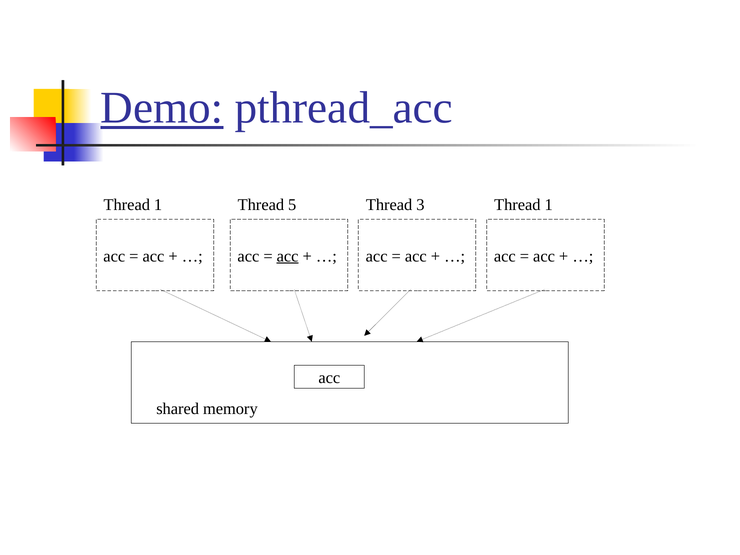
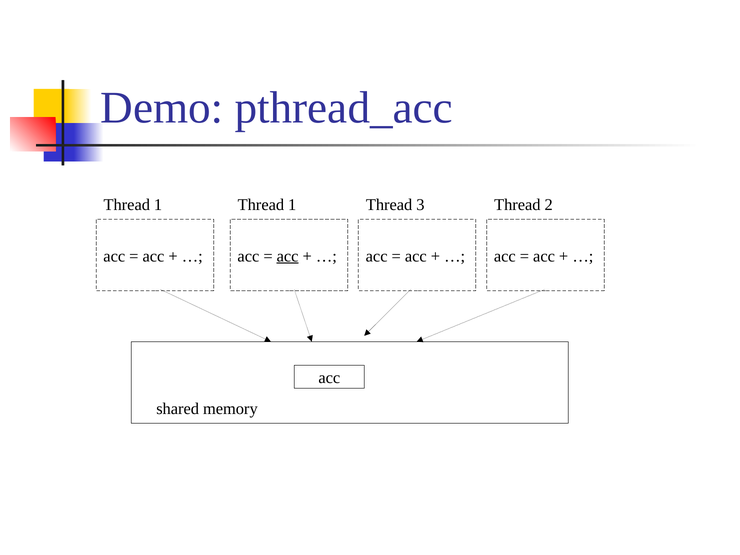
Demo underline: present -> none
5 at (292, 205): 5 -> 1
1 at (549, 205): 1 -> 2
